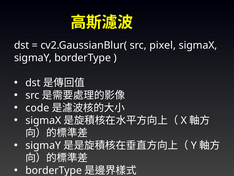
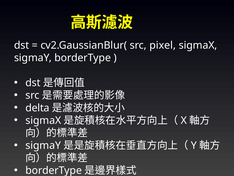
code: code -> delta
